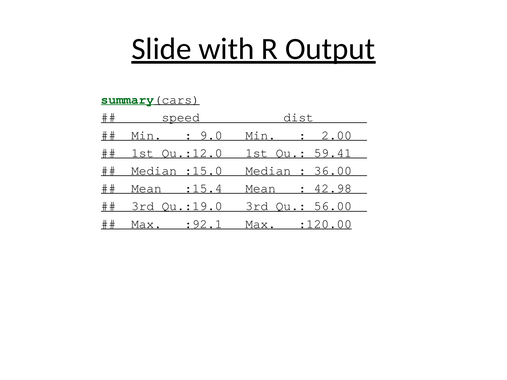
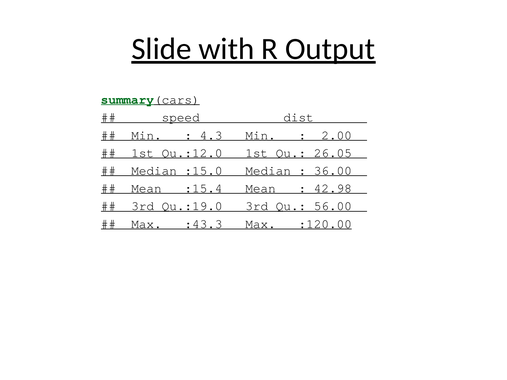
9.0: 9.0 -> 4.3
59.41: 59.41 -> 26.05
:92.1: :92.1 -> :43.3
